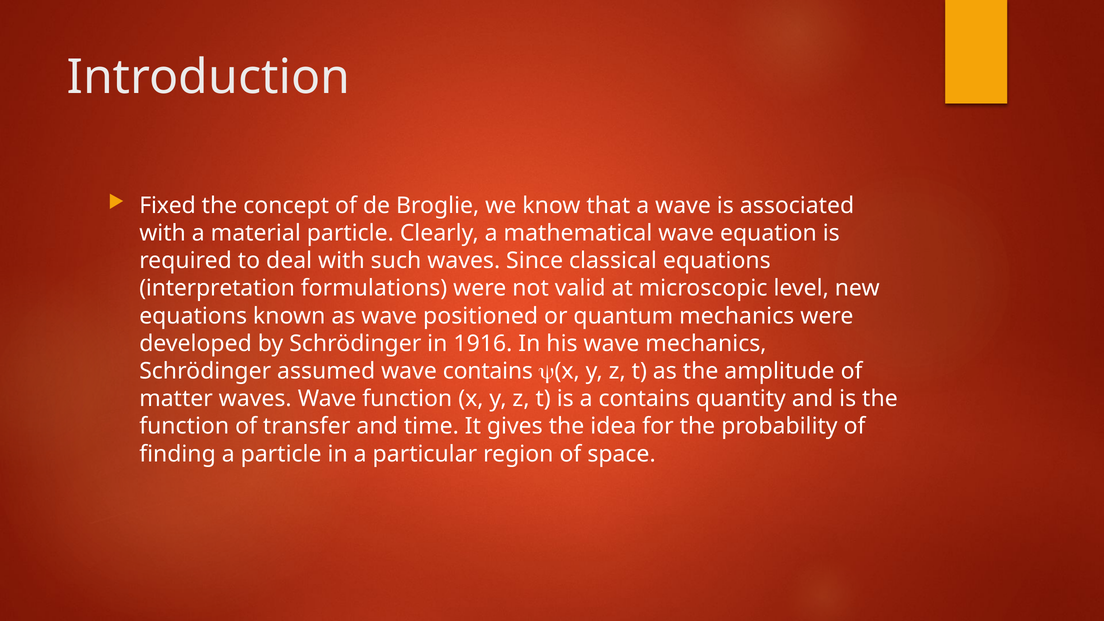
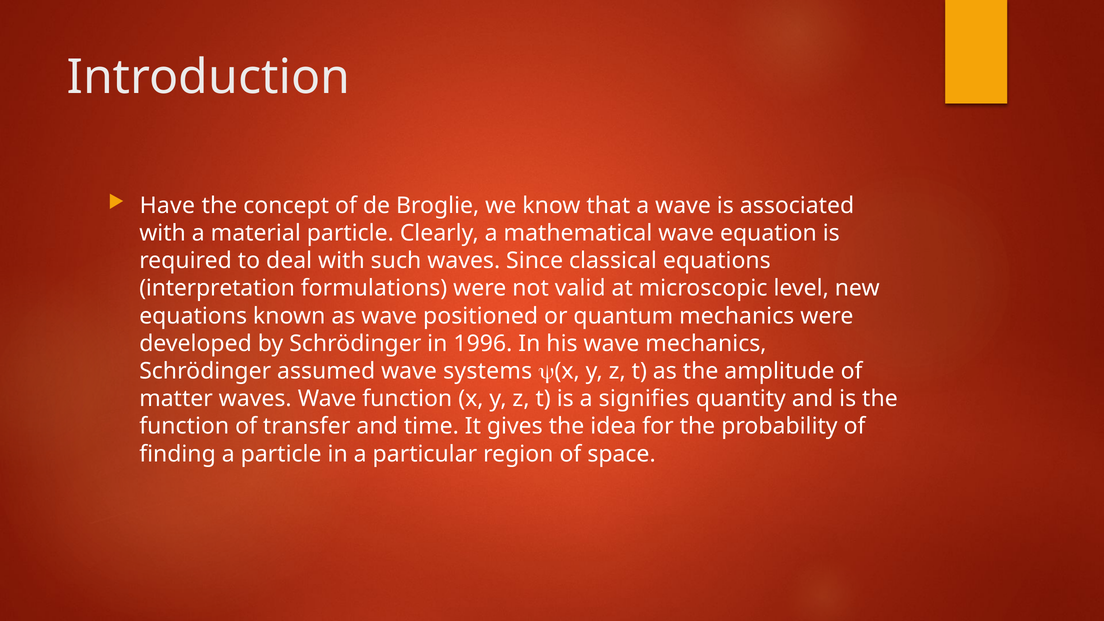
Fixed: Fixed -> Have
1916: 1916 -> 1996
wave contains: contains -> systems
a contains: contains -> signifies
